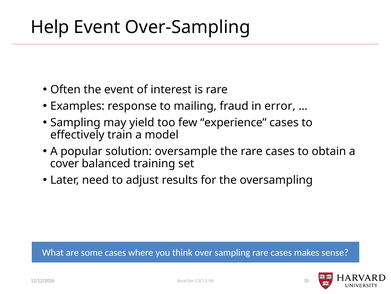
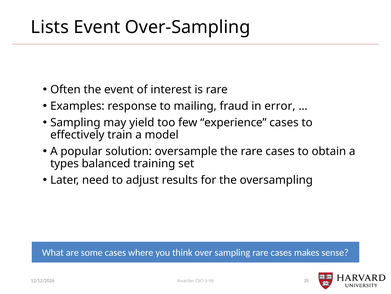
Help: Help -> Lists
cover: cover -> types
